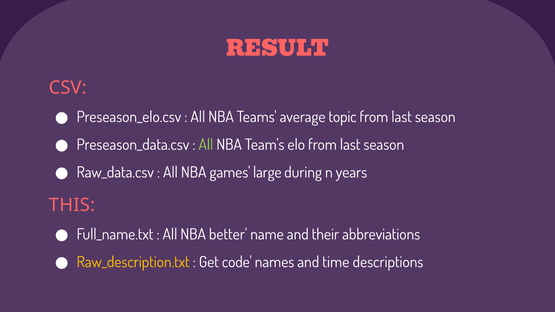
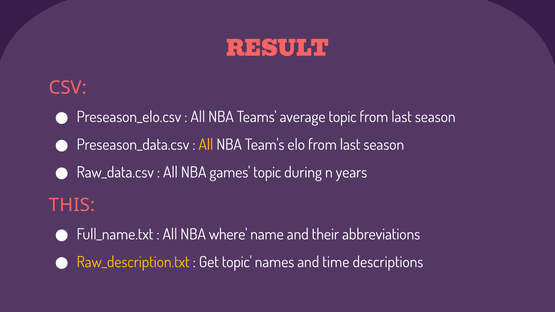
All at (206, 145) colour: light green -> yellow
games large: large -> topic
better: better -> where
Get code: code -> topic
